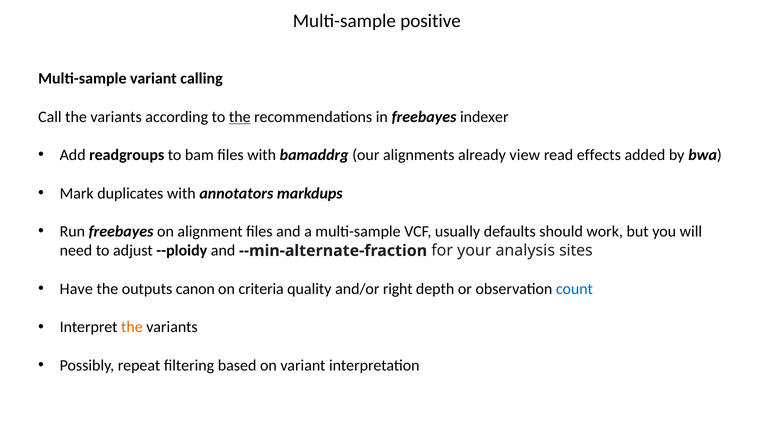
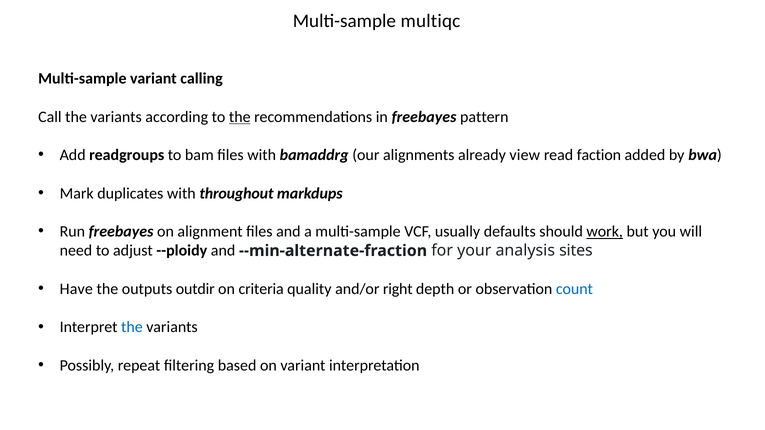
positive: positive -> multiqc
indexer: indexer -> pattern
effects: effects -> faction
annotators: annotators -> throughout
work underline: none -> present
canon: canon -> outdir
the at (132, 327) colour: orange -> blue
